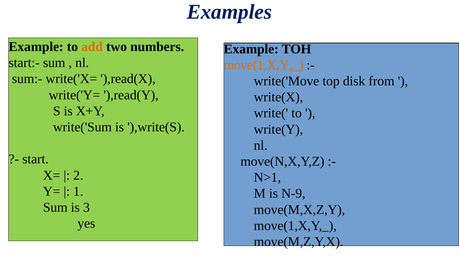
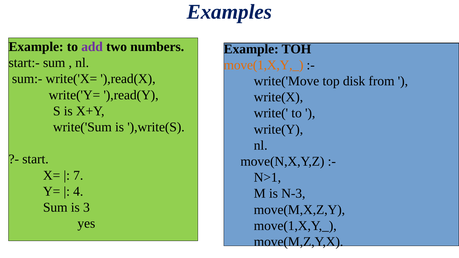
add colour: orange -> purple
2: 2 -> 7
1: 1 -> 4
N-9: N-9 -> N-3
